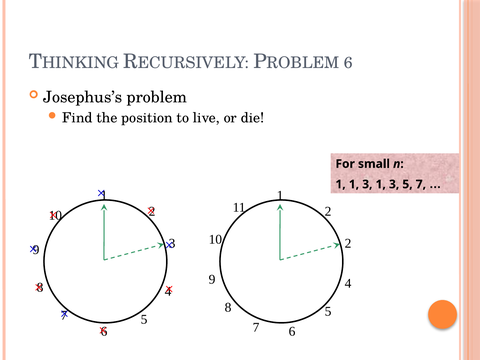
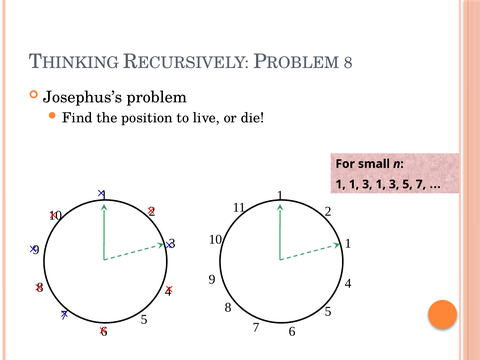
6 at (348, 63): 6 -> 8
10 2: 2 -> 1
